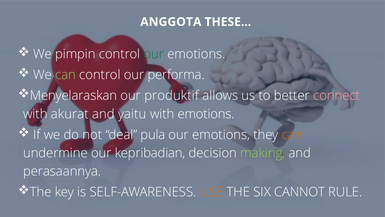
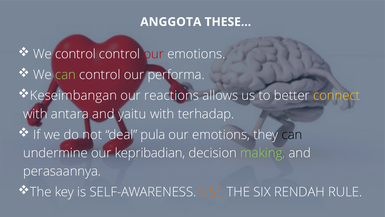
We pimpin: pimpin -> control
our at (154, 54) colour: green -> red
Menyelaraskan: Menyelaraskan -> Keseimbangan
produktif: produktif -> reactions
connect colour: pink -> yellow
akurat: akurat -> antara
with emotions: emotions -> terhadap
can at (292, 134) colour: orange -> black
CANNOT: CANNOT -> RENDAH
